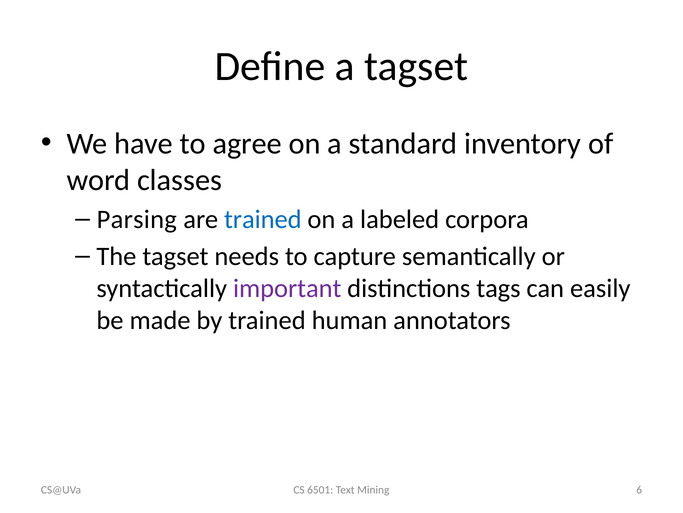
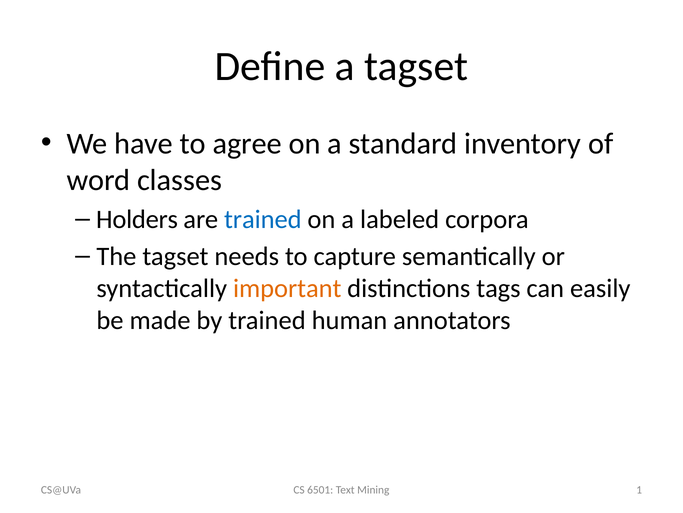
Parsing: Parsing -> Holders
important colour: purple -> orange
6: 6 -> 1
